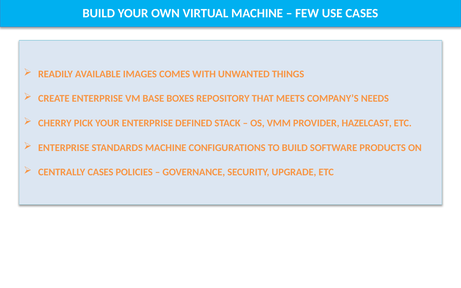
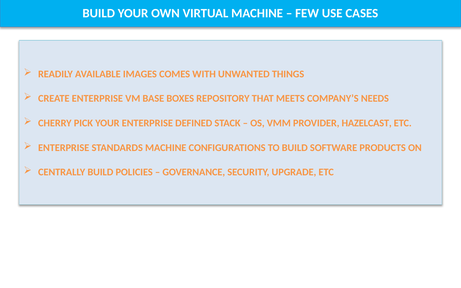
CENTRALLY CASES: CASES -> BUILD
